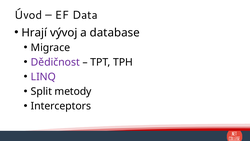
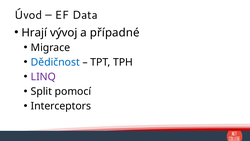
database: database -> případné
Dědičnost colour: purple -> blue
metody: metody -> pomocí
